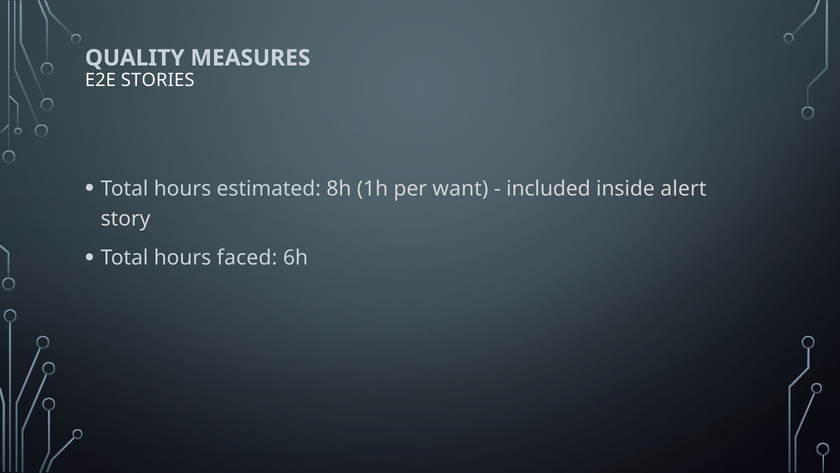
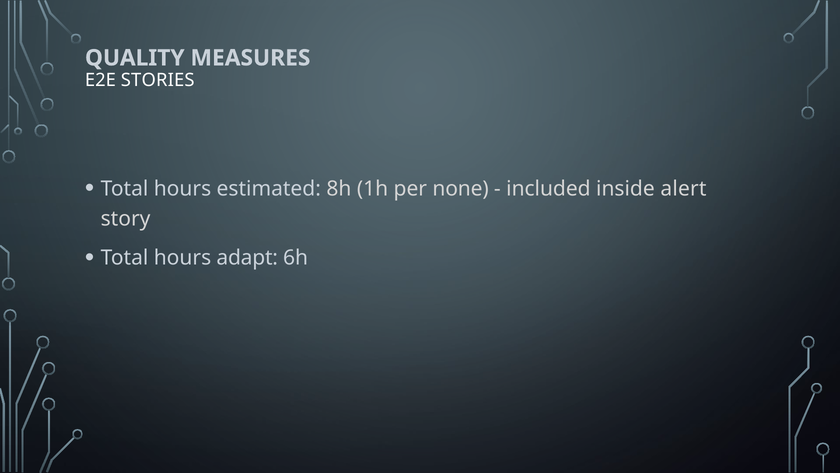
want: want -> none
faced: faced -> adapt
